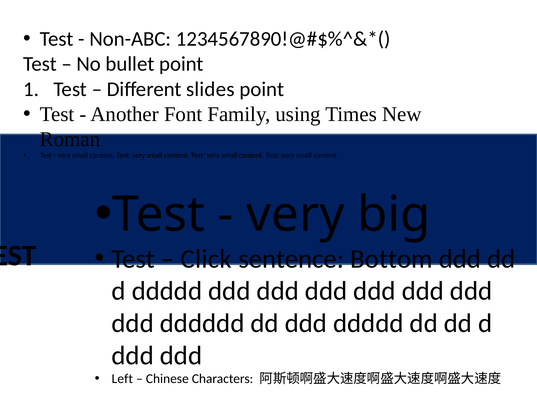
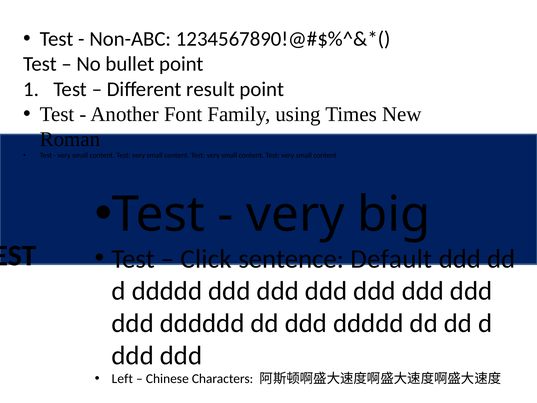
slides: slides -> result
Bottom: Bottom -> Default
